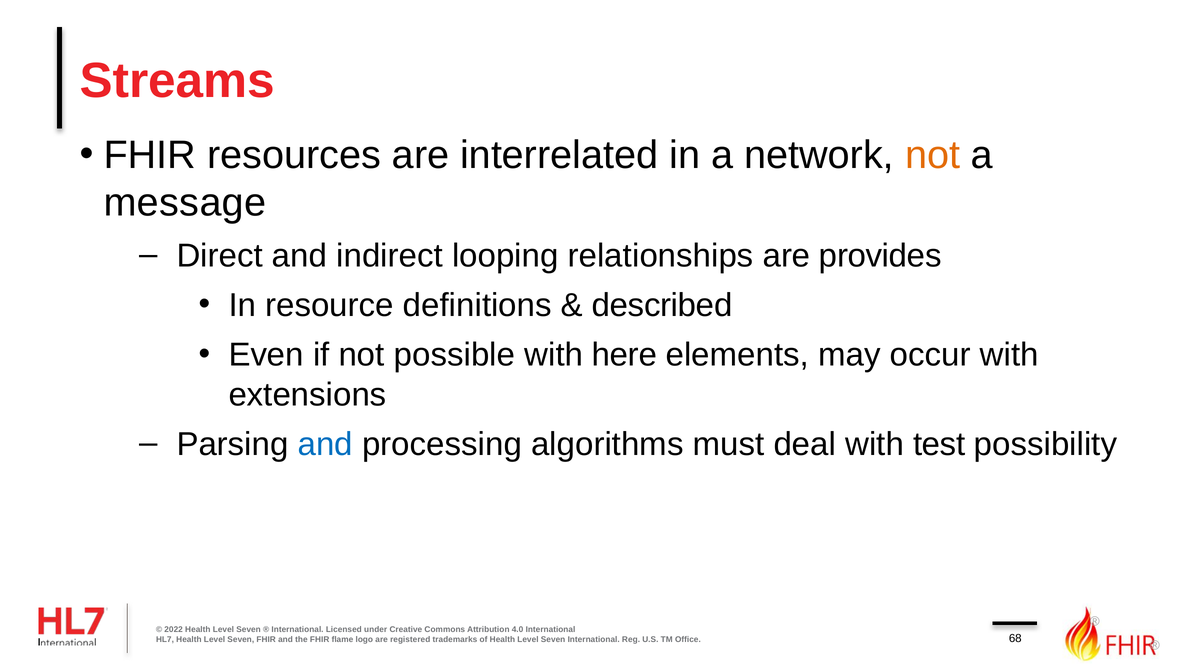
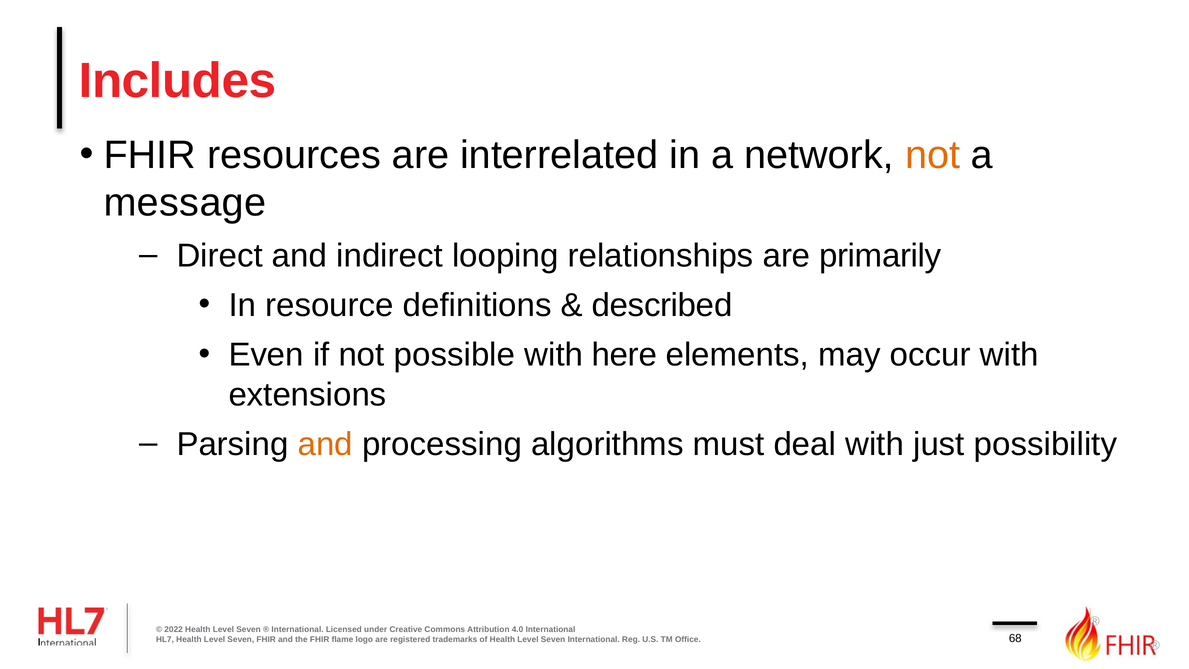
Streams: Streams -> Includes
provides: provides -> primarily
and at (325, 444) colour: blue -> orange
test: test -> just
